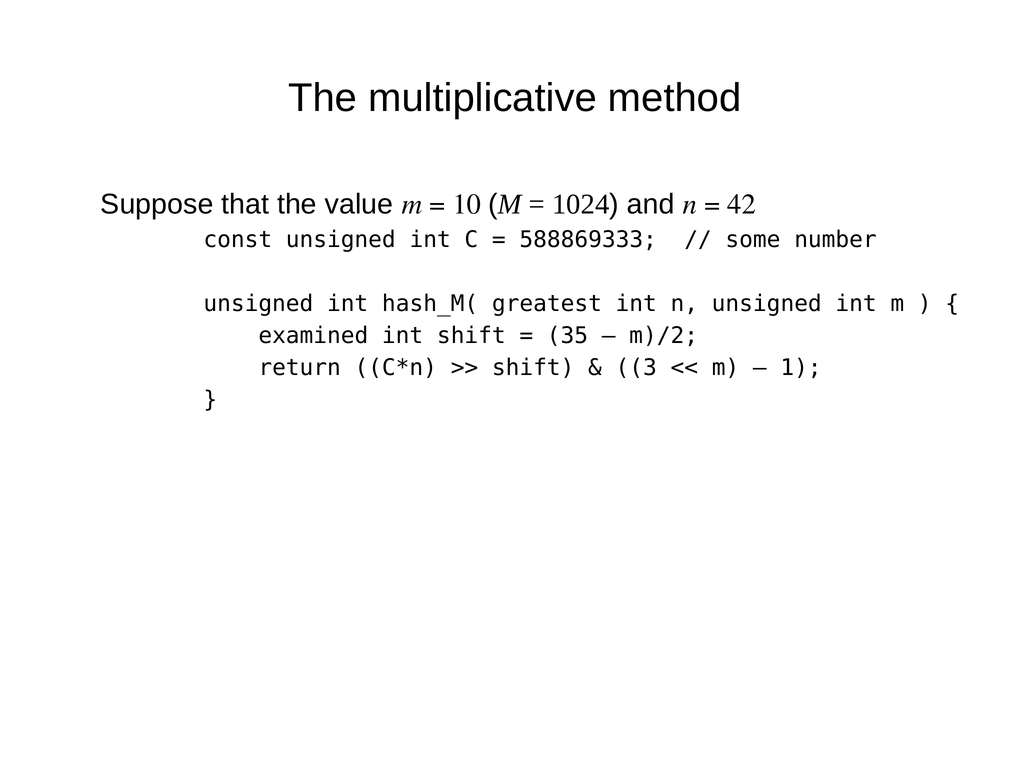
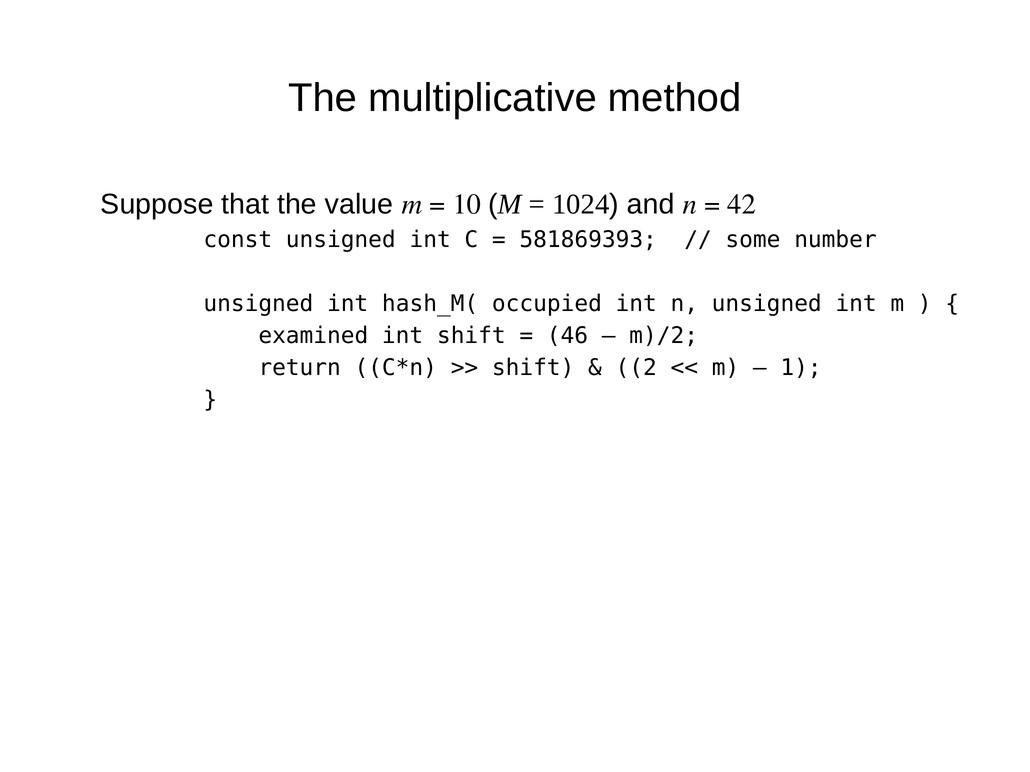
588869333: 588869333 -> 581869393
greatest: greatest -> occupied
35: 35 -> 46
3: 3 -> 2
